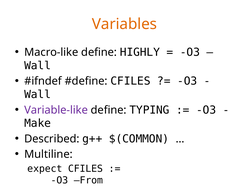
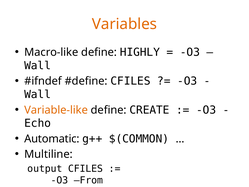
Variable-like colour: purple -> orange
TYPING: TYPING -> CREATE
Make: Make -> Echo
Described: Described -> Automatic
expect: expect -> output
